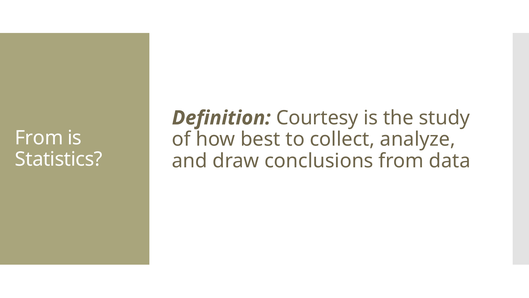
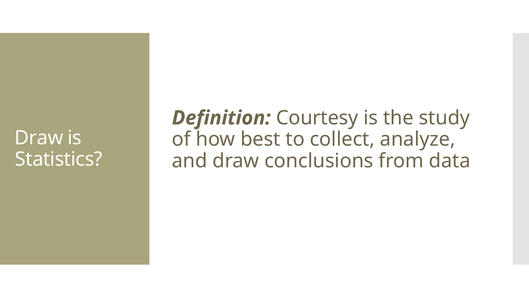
From at (39, 138): From -> Draw
